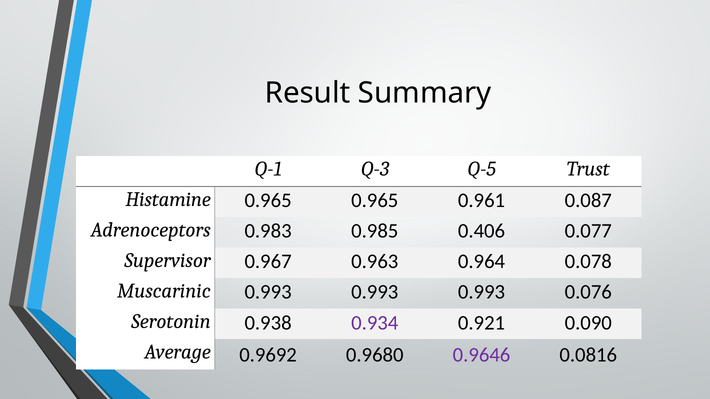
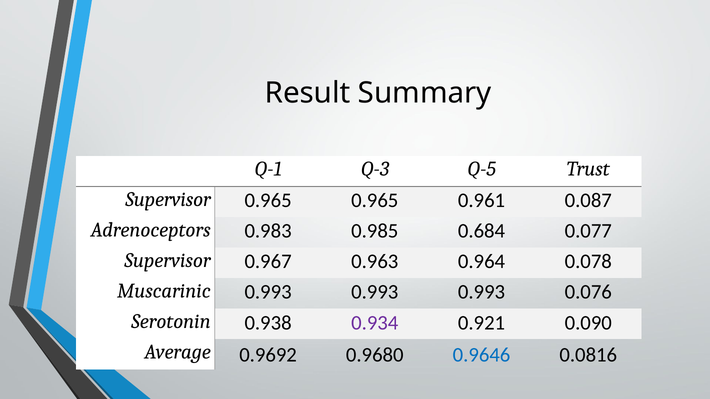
Histamine at (168, 200): Histamine -> Supervisor
0.406: 0.406 -> 0.684
0.9646 colour: purple -> blue
